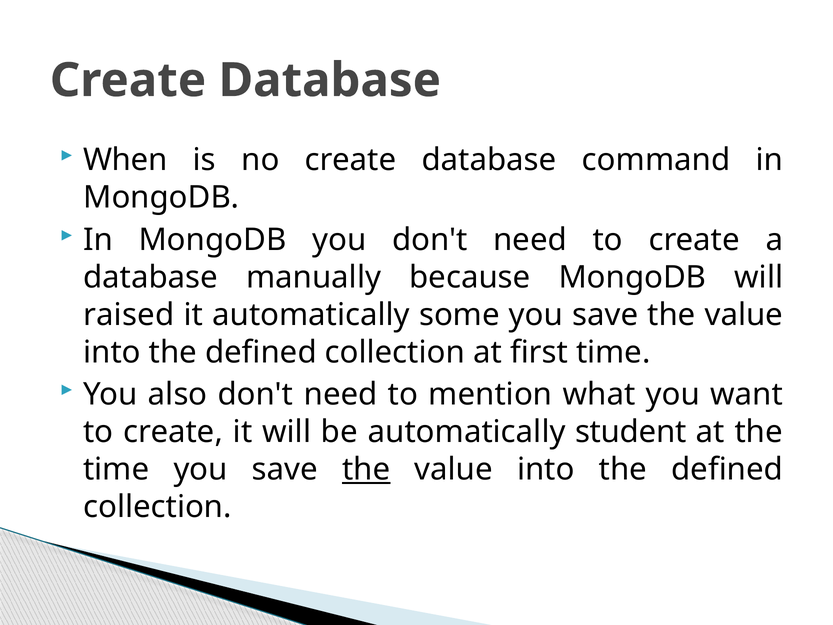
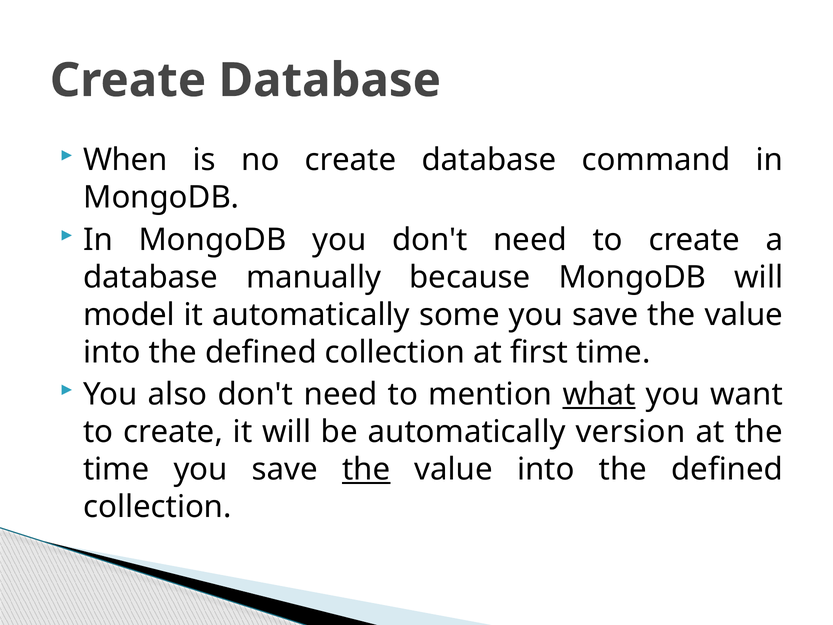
raised: raised -> model
what underline: none -> present
student: student -> version
